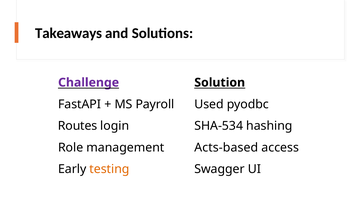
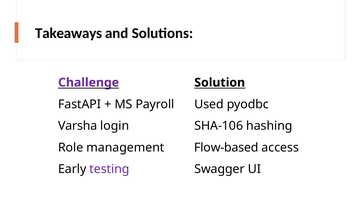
Routes: Routes -> Varsha
SHA-534: SHA-534 -> SHA-106
Acts-based: Acts-based -> Flow-based
testing colour: orange -> purple
